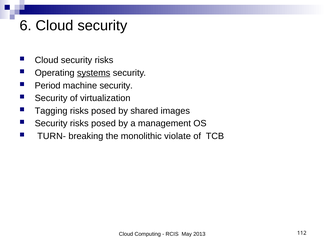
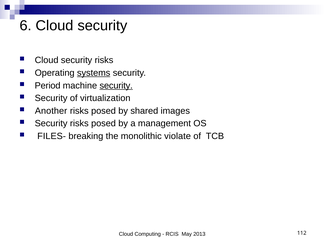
security at (116, 86) underline: none -> present
Tagging: Tagging -> Another
TURN-: TURN- -> FILES-
